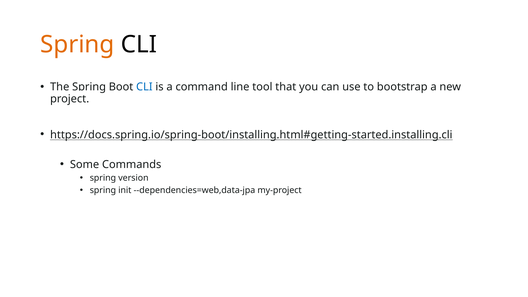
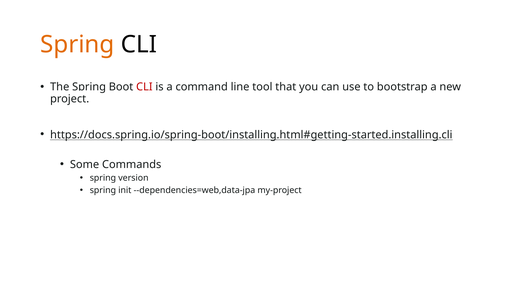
CLI at (144, 87) colour: blue -> red
